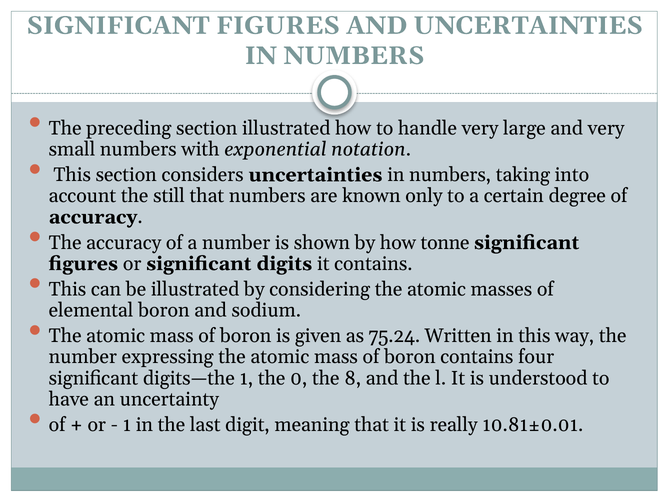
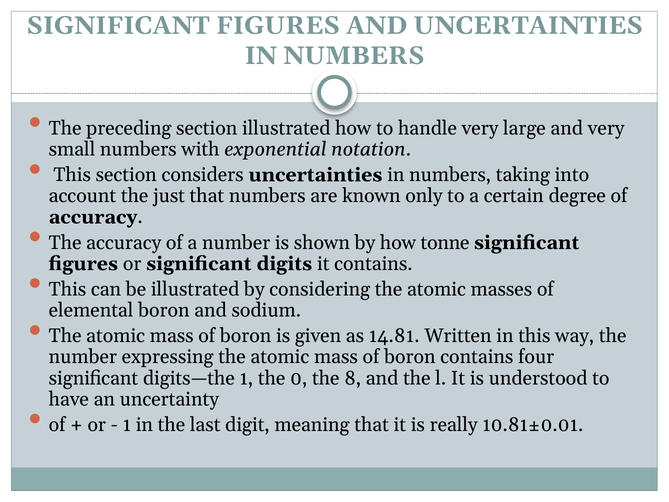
still: still -> just
75.24: 75.24 -> 14.81
